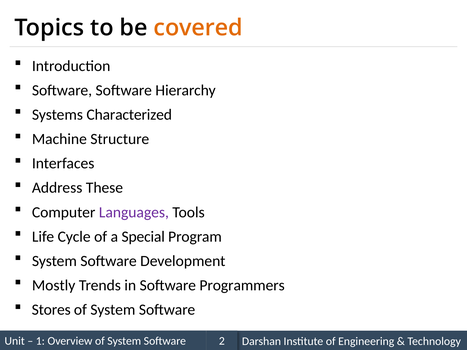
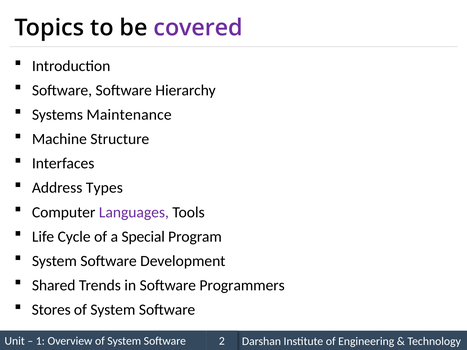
covered colour: orange -> purple
Characterized: Characterized -> Maintenance
These: These -> Types
Mostly: Mostly -> Shared
